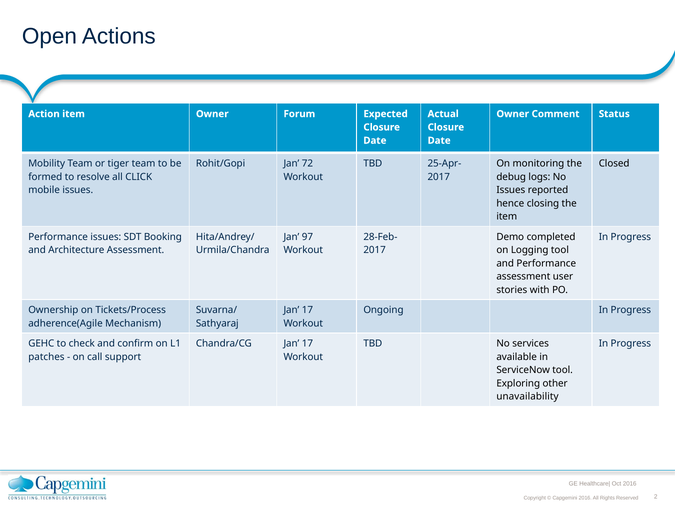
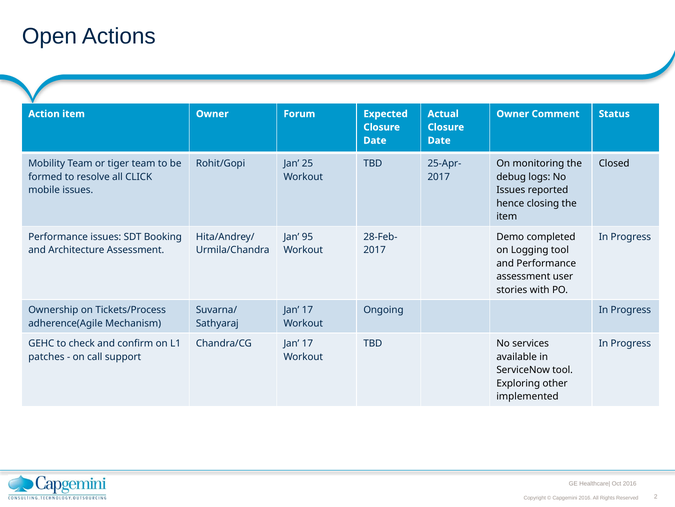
72: 72 -> 25
97: 97 -> 95
unavailability: unavailability -> implemented
